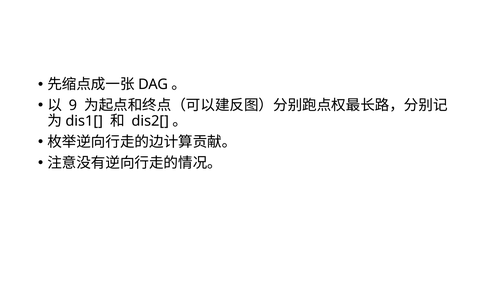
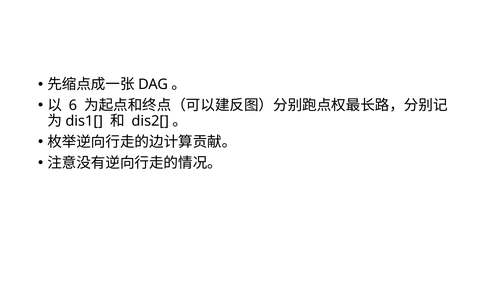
9: 9 -> 6
